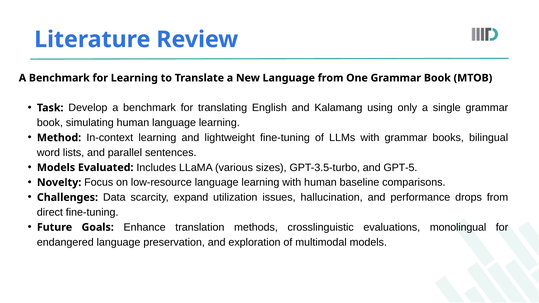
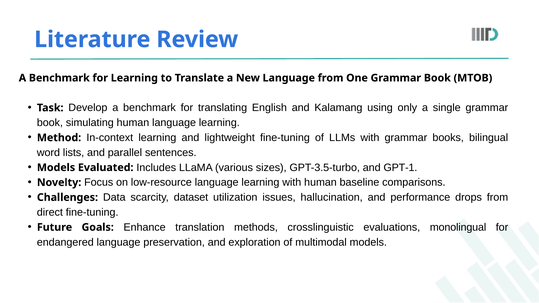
GPT-5: GPT-5 -> GPT-1
expand: expand -> dataset
